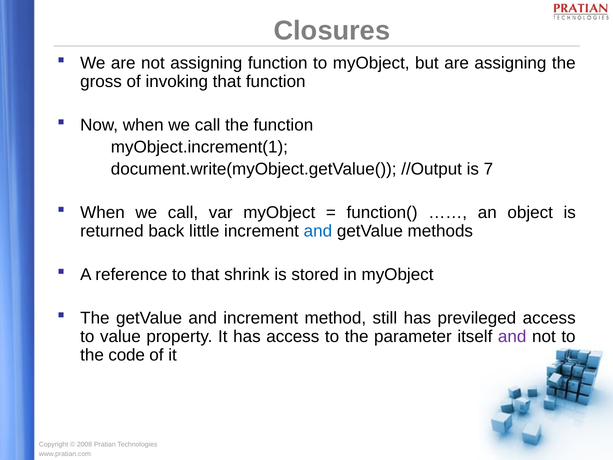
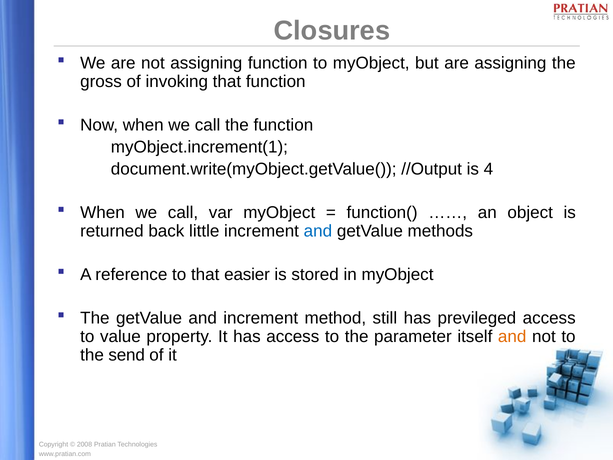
7: 7 -> 4
shrink: shrink -> easier
and at (512, 336) colour: purple -> orange
code: code -> send
